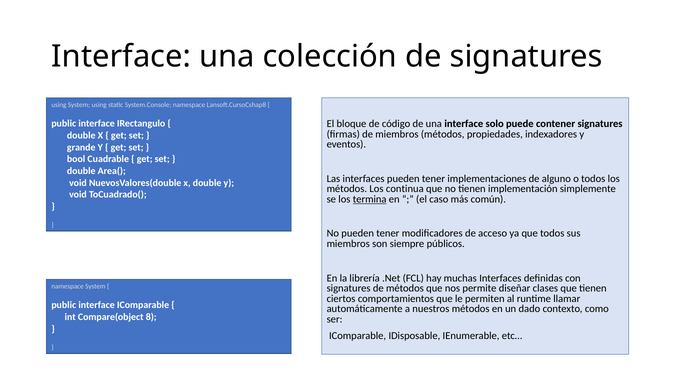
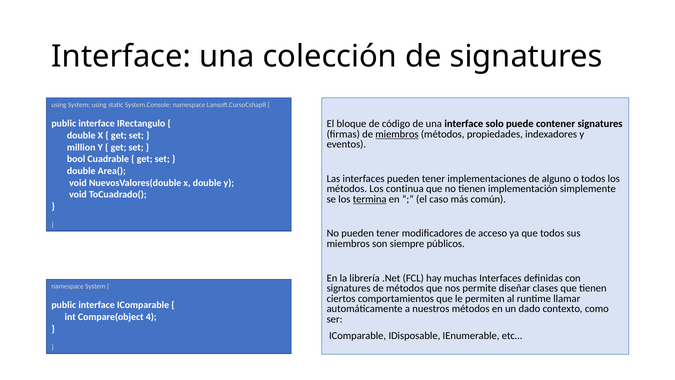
miembros at (397, 134) underline: none -> present
grande: grande -> million
8: 8 -> 4
